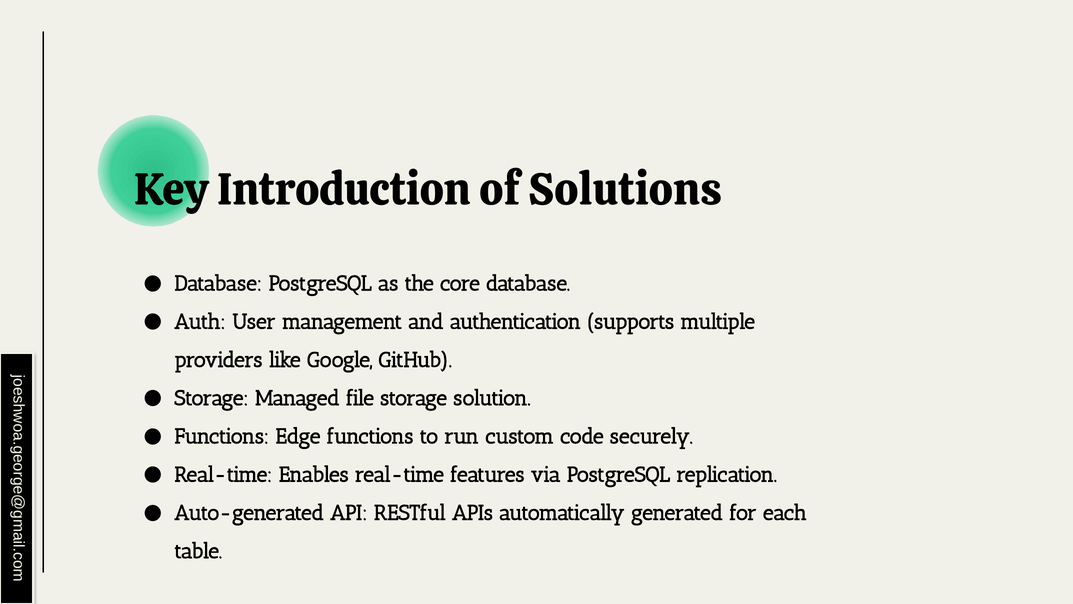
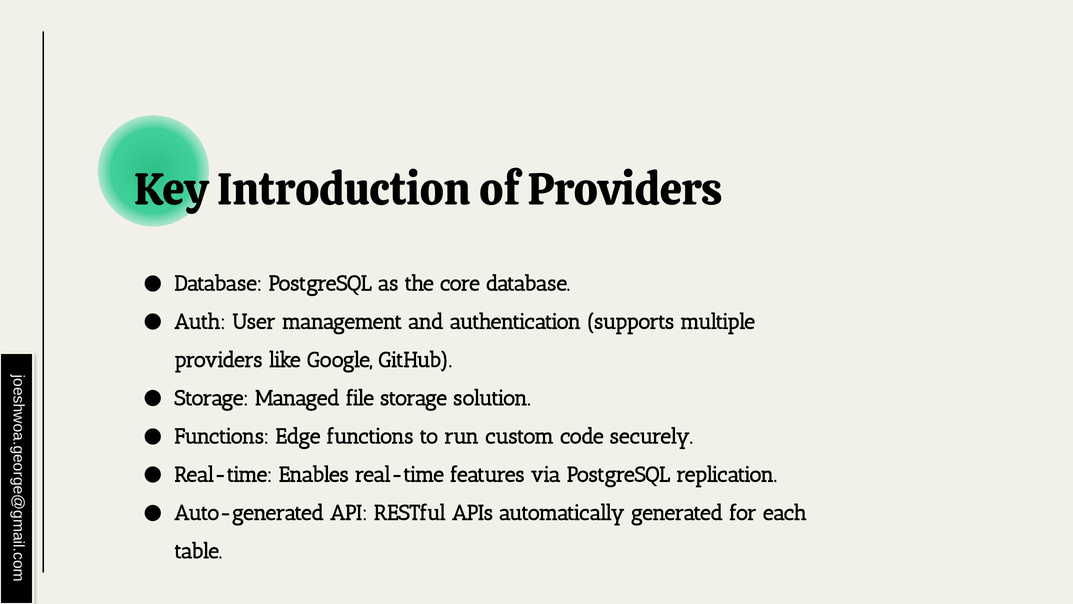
of Solutions: Solutions -> Providers
